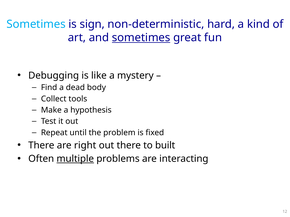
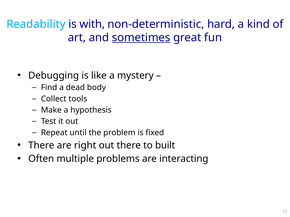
Sometimes at (36, 24): Sometimes -> Readability
sign: sign -> with
multiple underline: present -> none
